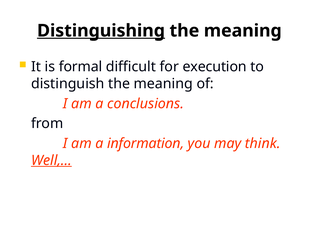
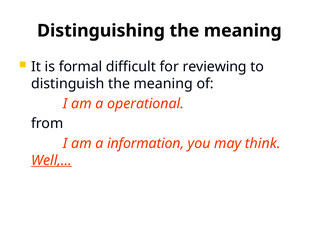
Distinguishing underline: present -> none
execution: execution -> reviewing
conclusions: conclusions -> operational
